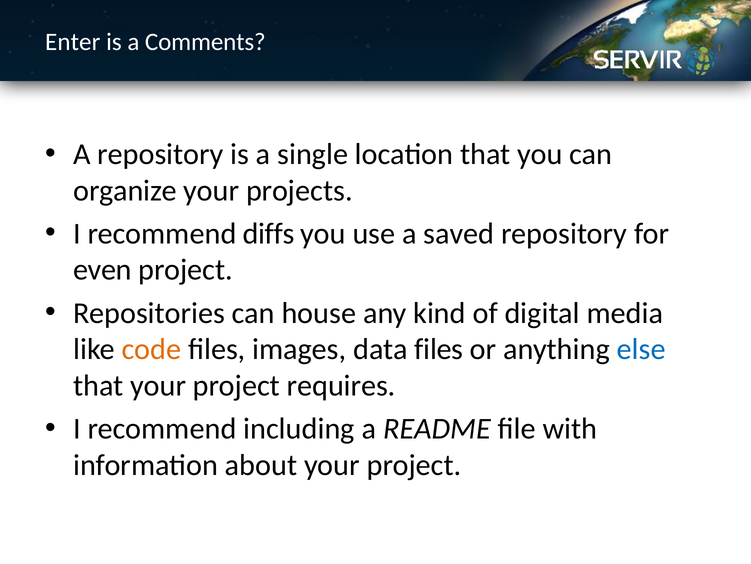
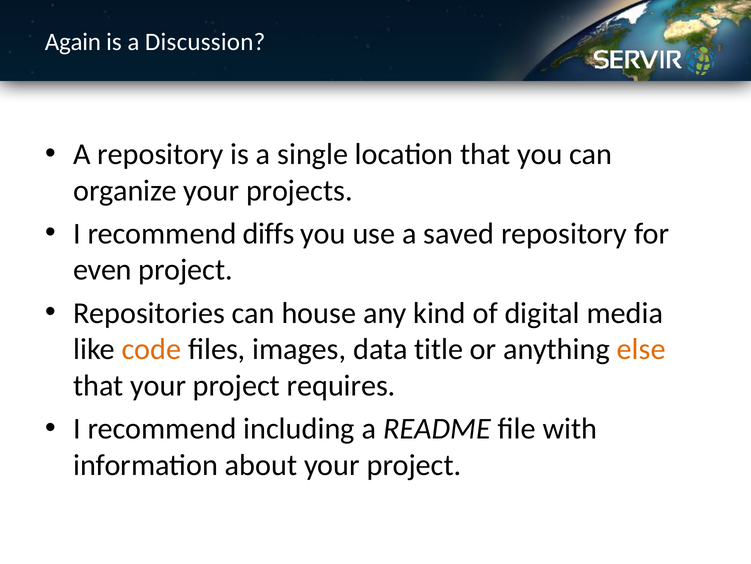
Enter: Enter -> Again
Comments: Comments -> Discussion
data files: files -> title
else colour: blue -> orange
